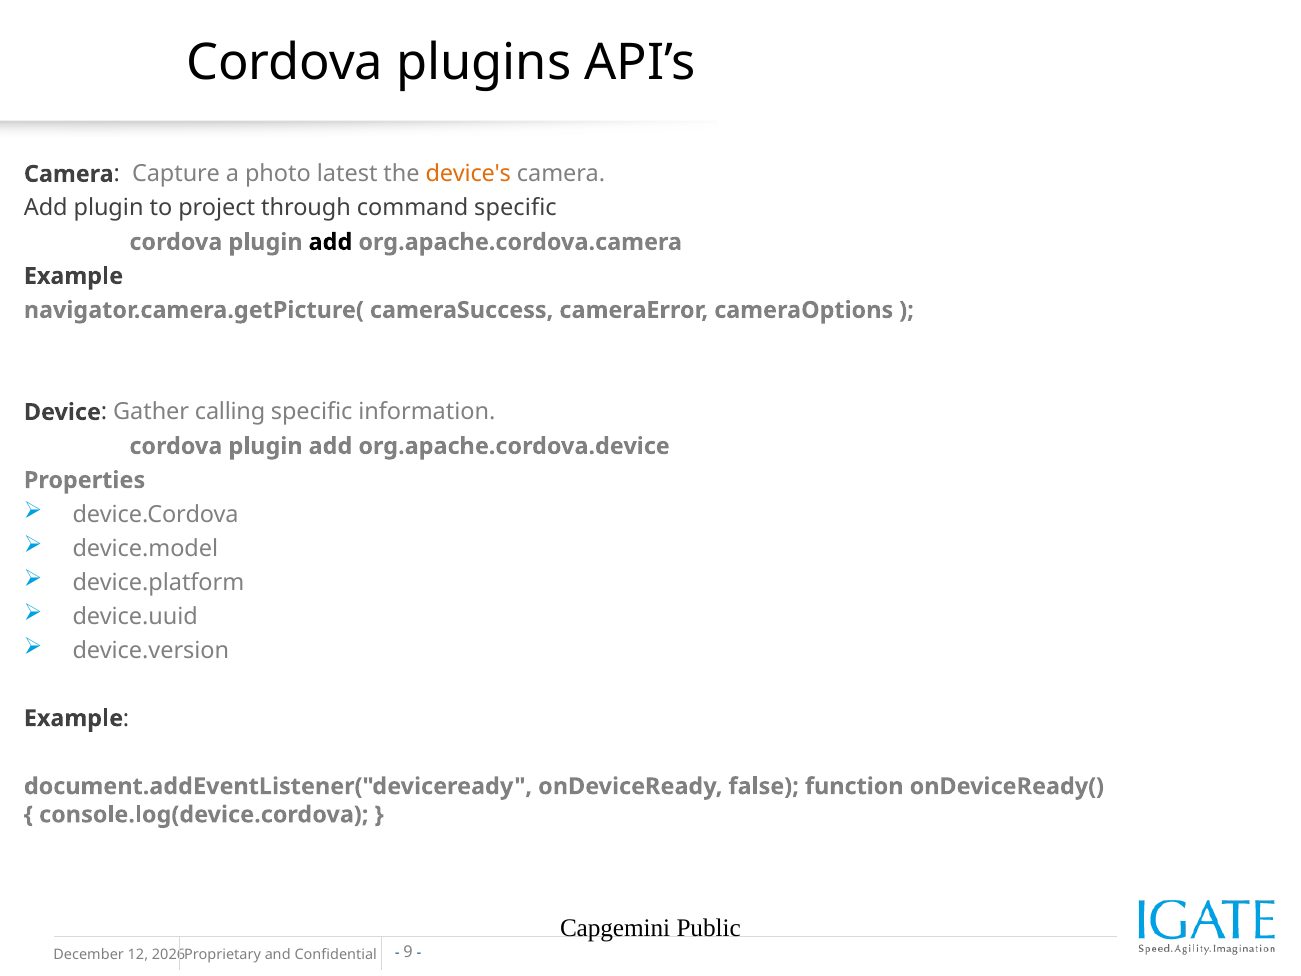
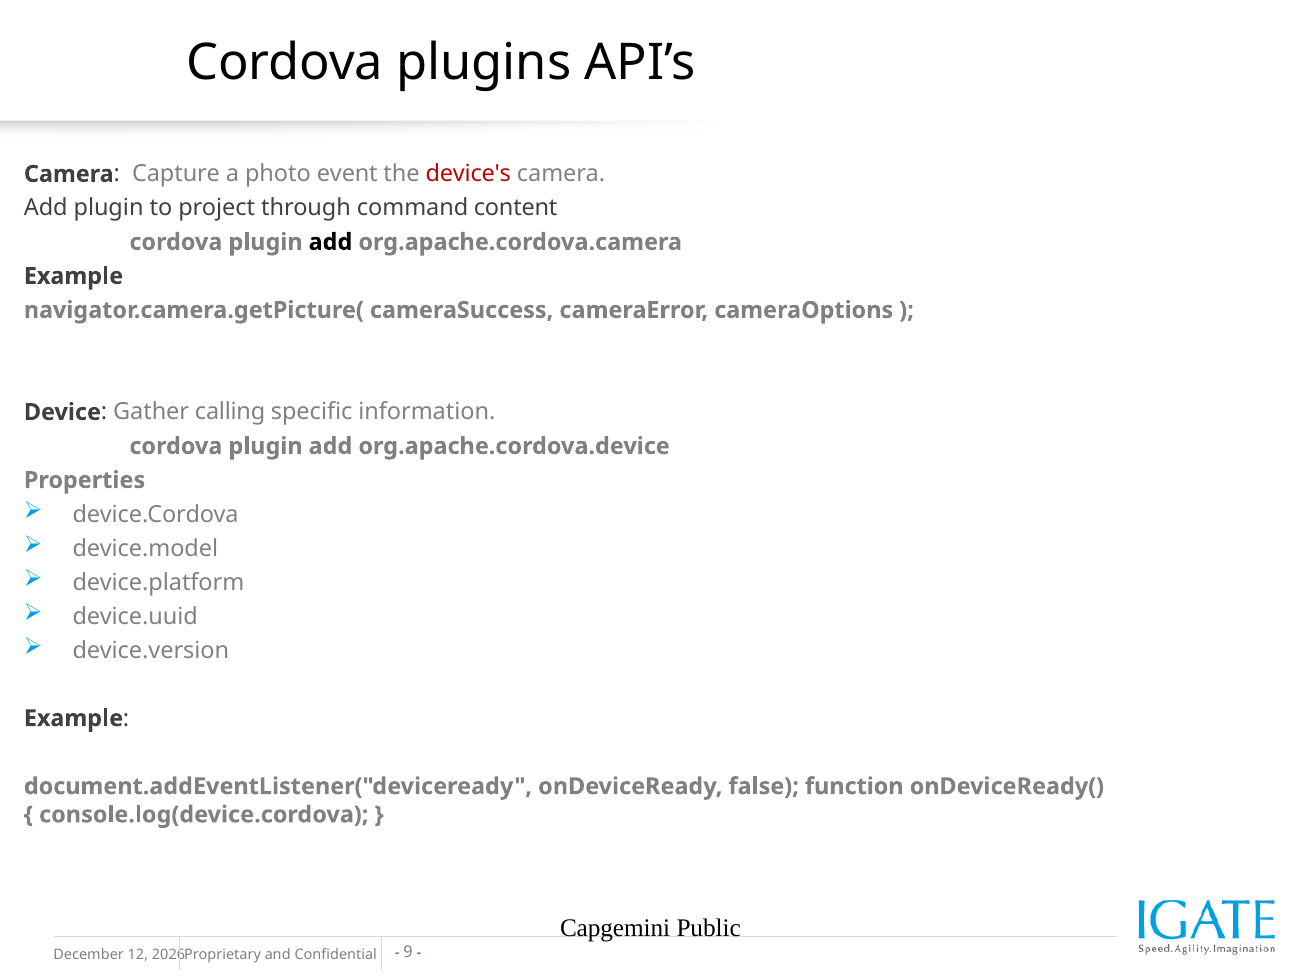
latest: latest -> event
device's colour: orange -> red
command specific: specific -> content
